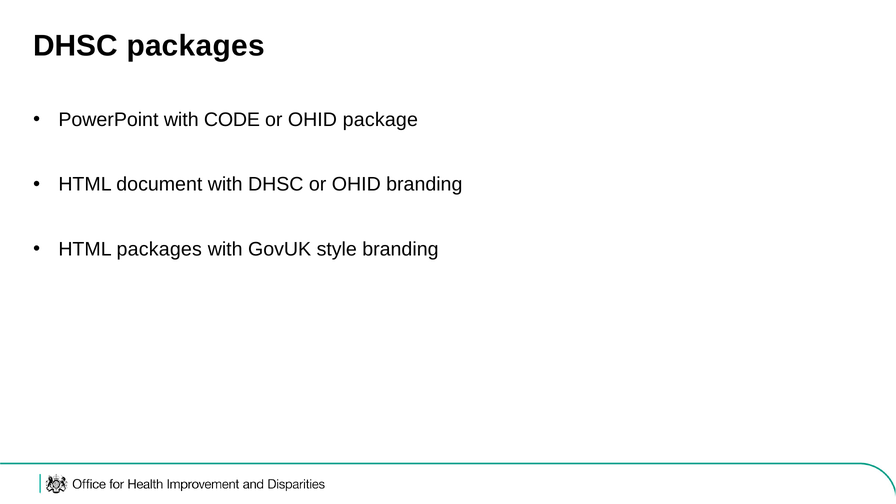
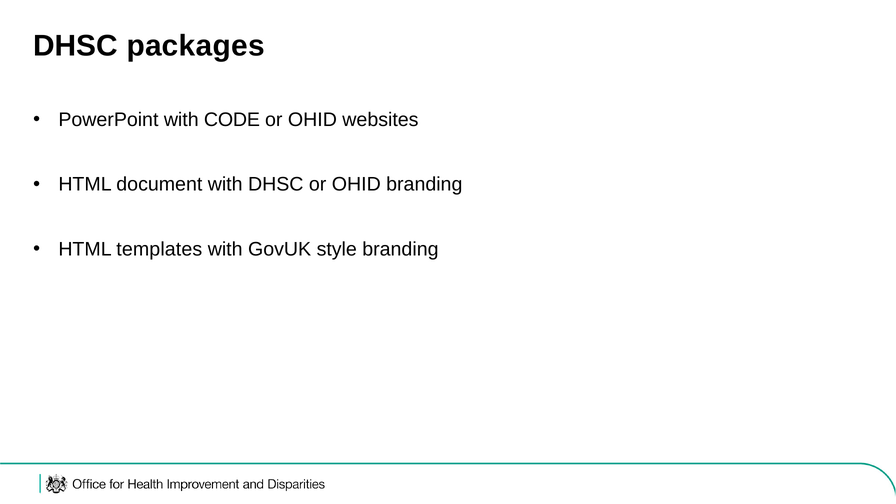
package: package -> websites
HTML packages: packages -> templates
